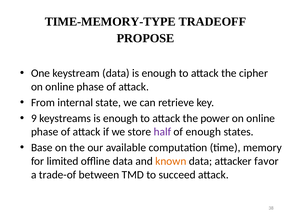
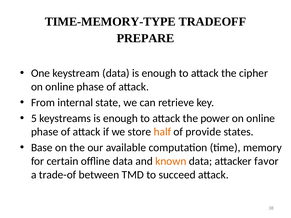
PROPOSE: PROPOSE -> PREPARE
9: 9 -> 5
half colour: purple -> orange
of enough: enough -> provide
limited: limited -> certain
